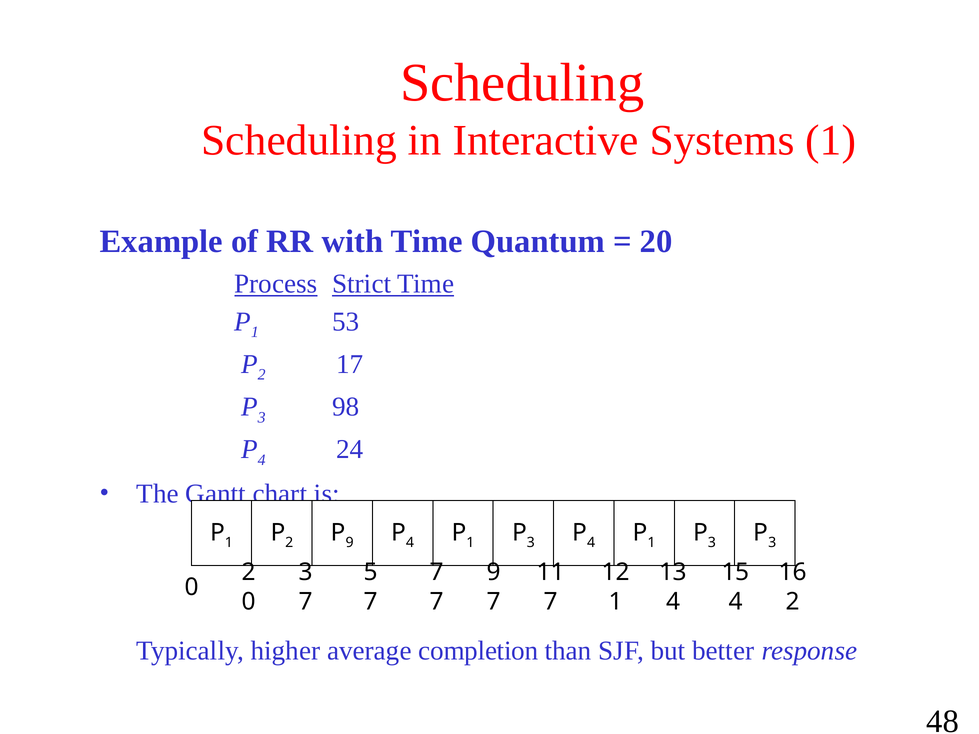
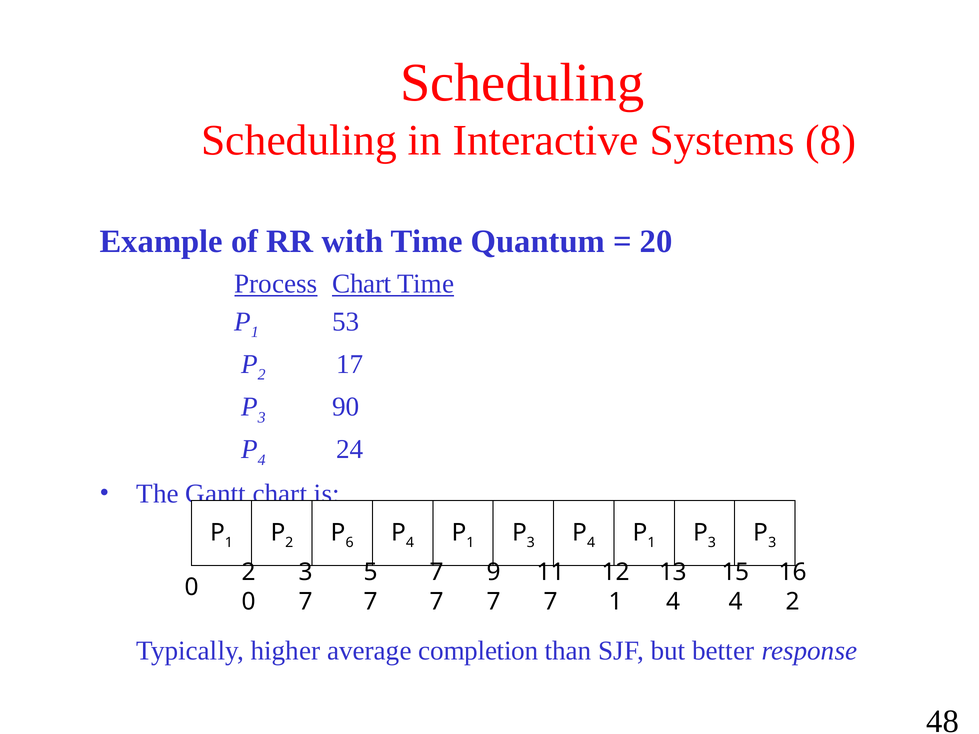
Systems 1: 1 -> 8
Process Strict: Strict -> Chart
98: 98 -> 90
9 at (350, 543): 9 -> 6
